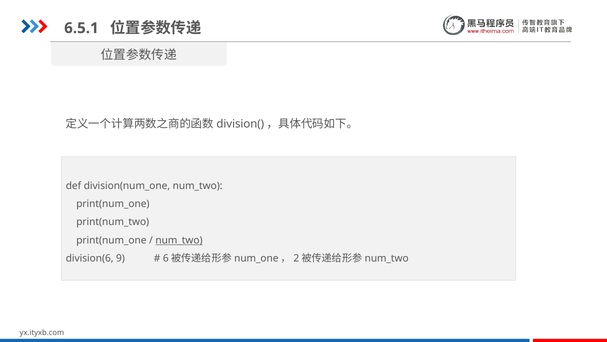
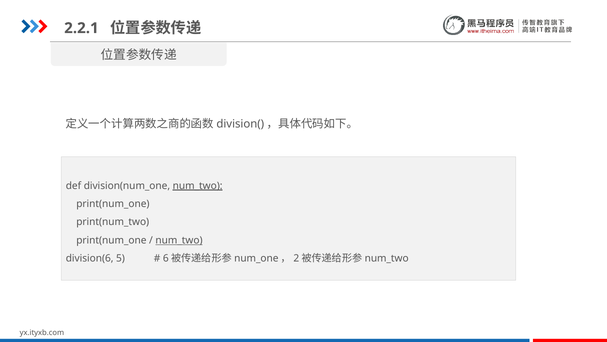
6.5.1: 6.5.1 -> 2.2.1
num_two at (198, 185) underline: none -> present
9: 9 -> 5
